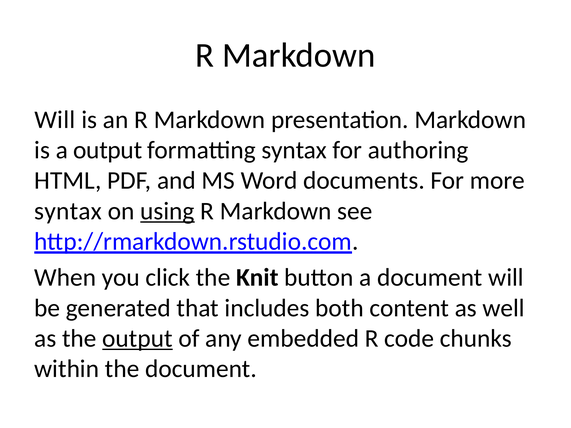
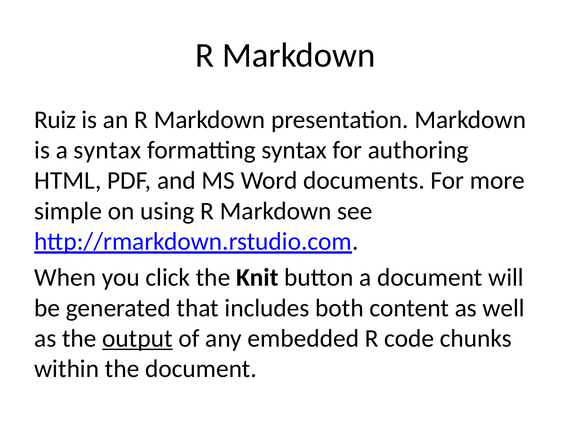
Will at (55, 120): Will -> Ruiz
a output: output -> syntax
syntax at (68, 211): syntax -> simple
using underline: present -> none
